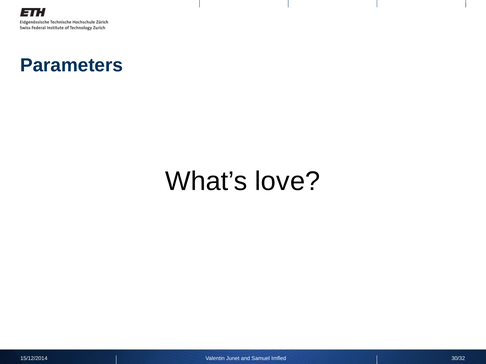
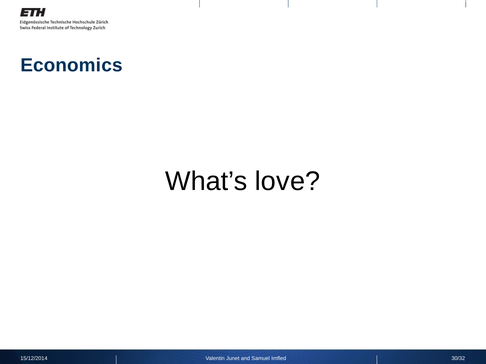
Parameters: Parameters -> Economics
